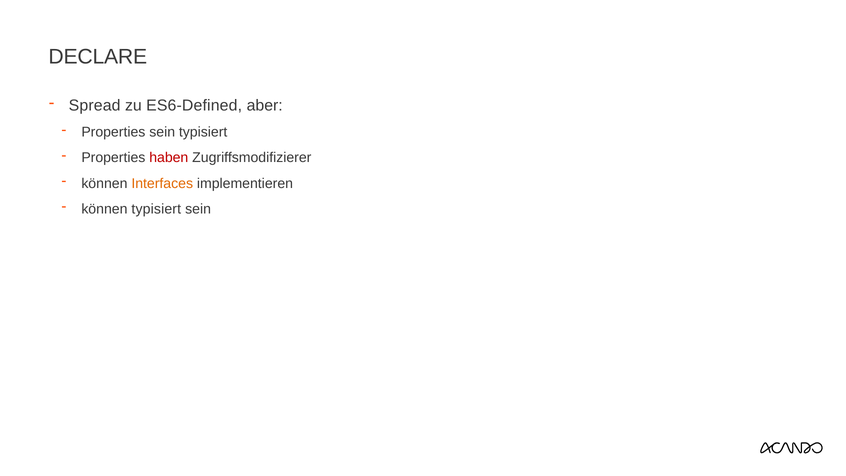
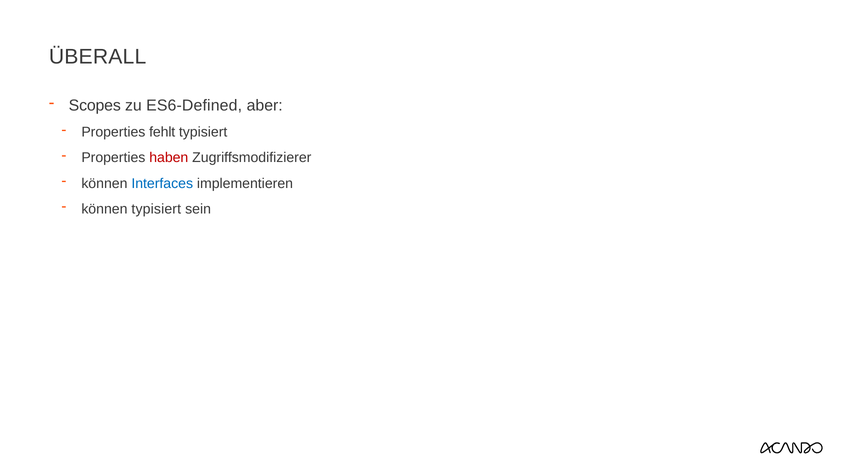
DECLARE: DECLARE -> ÜBERALL
Spread: Spread -> Scopes
Properties sein: sein -> fehlt
Interfaces colour: orange -> blue
